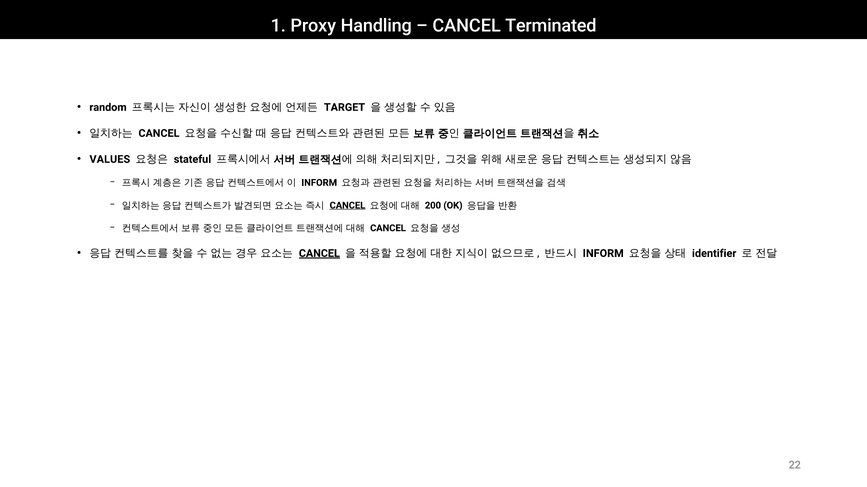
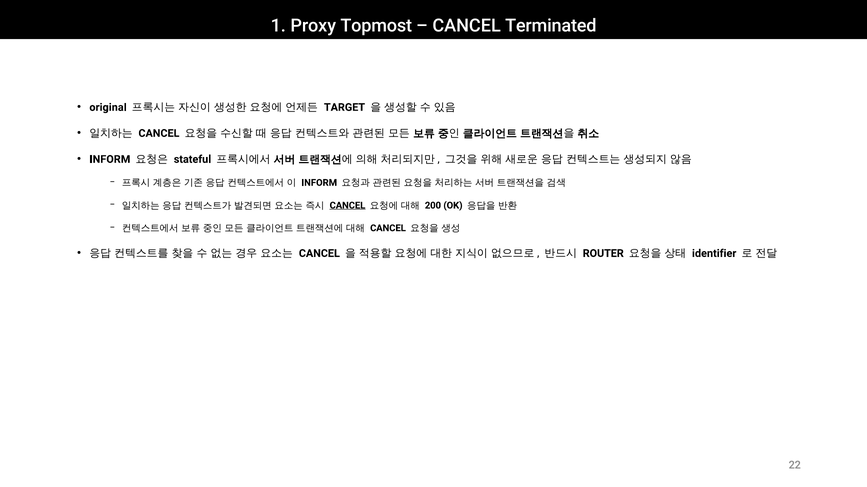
Handling: Handling -> Topmost
random: random -> original
VALUES at (110, 159): VALUES -> INFORM
CANCEL at (319, 254) underline: present -> none
INFORM at (603, 254): INFORM -> ROUTER
